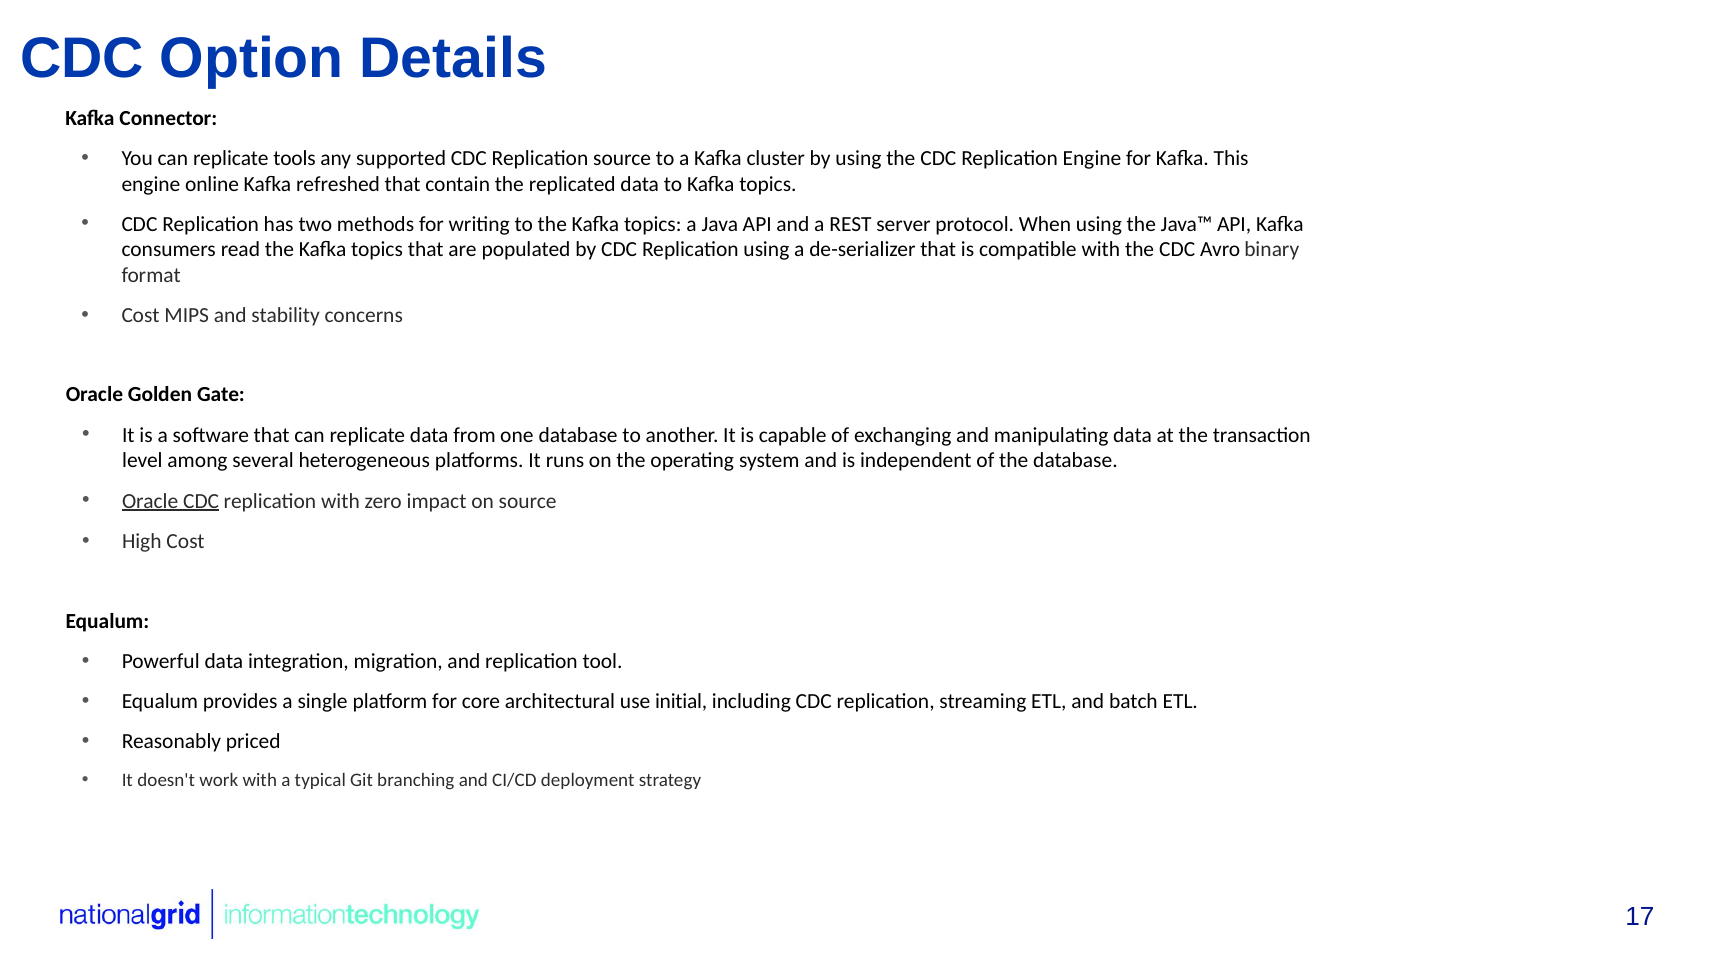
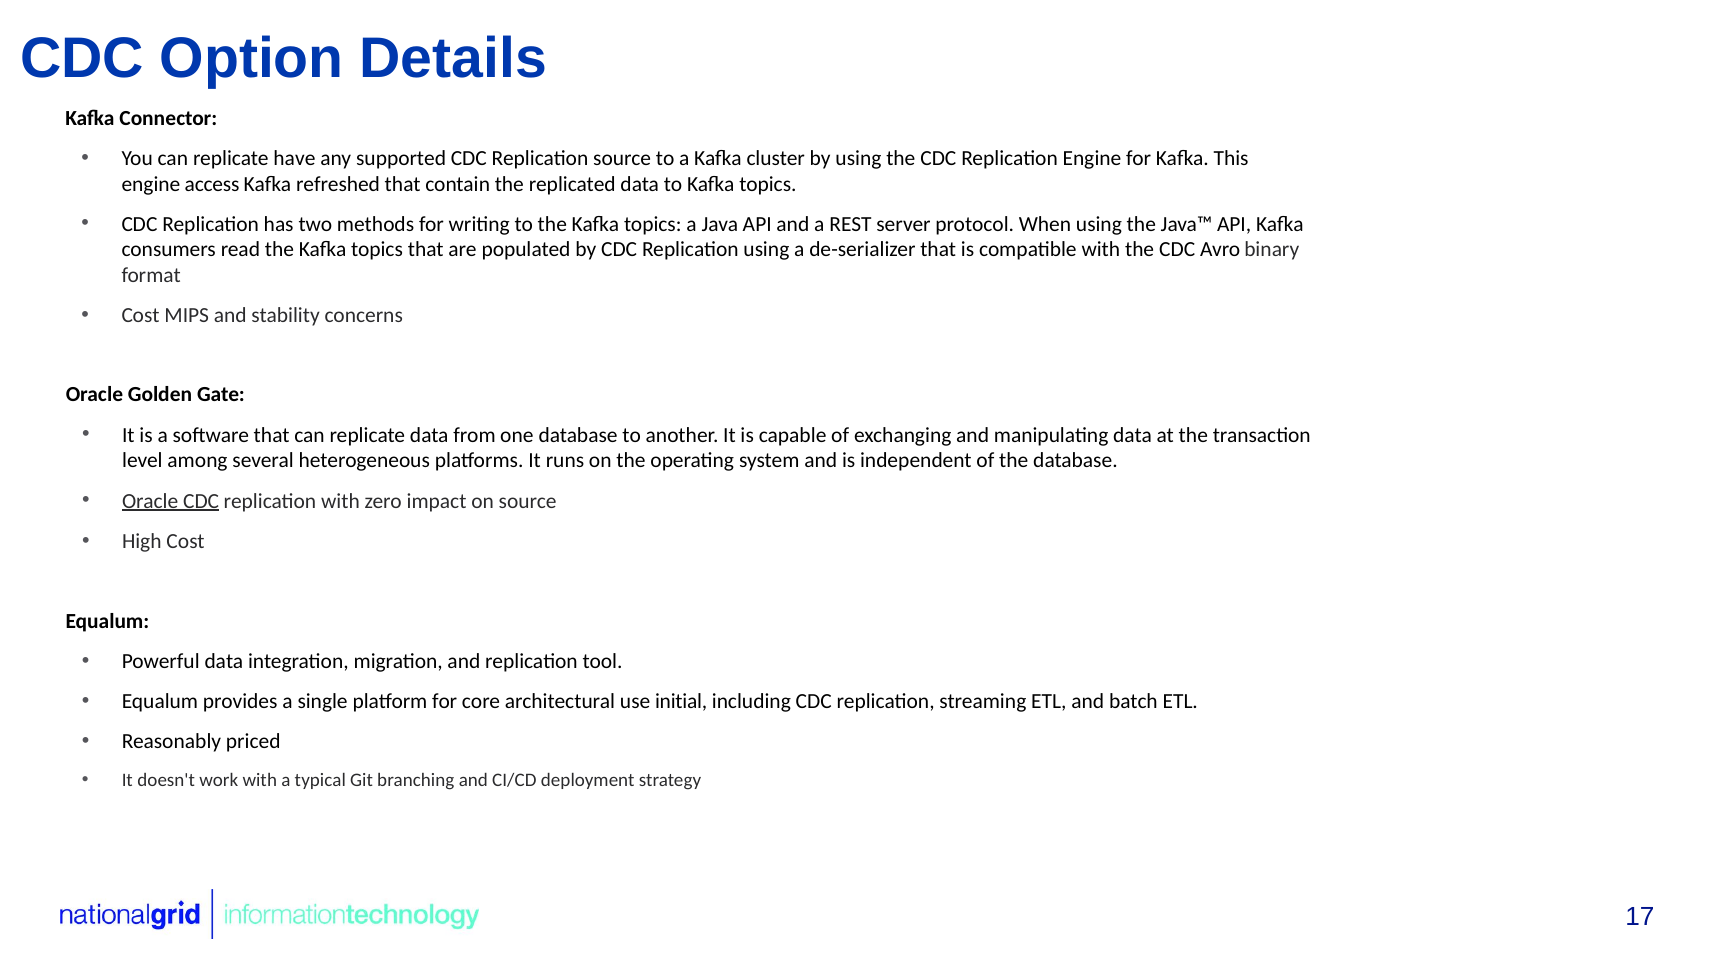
tools: tools -> have
online: online -> access
